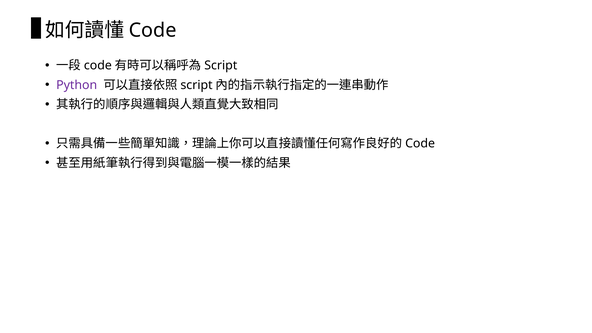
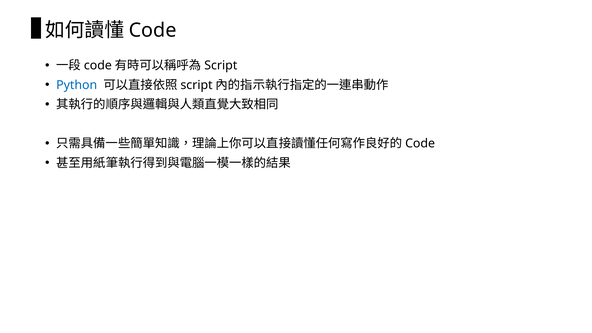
Python colour: purple -> blue
